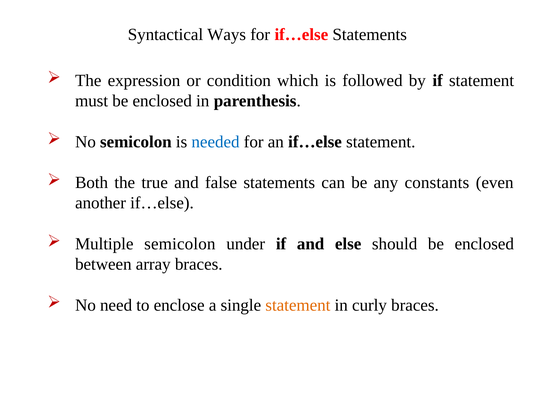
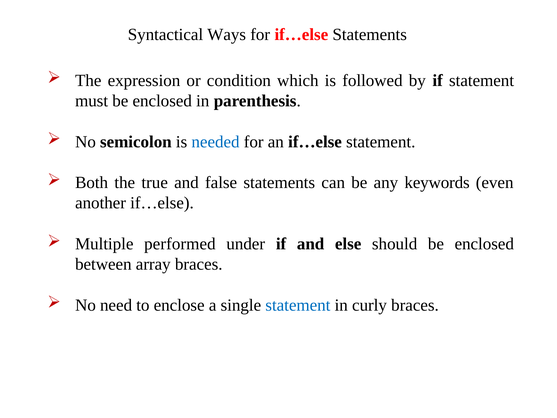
constants: constants -> keywords
Multiple semicolon: semicolon -> performed
statement at (298, 305) colour: orange -> blue
